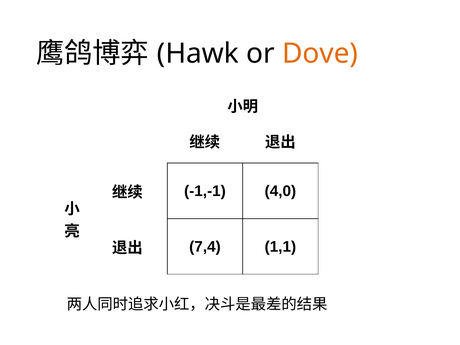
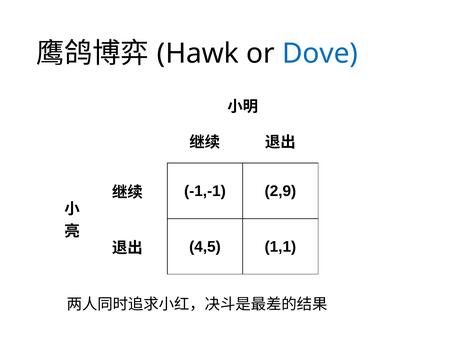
Dove colour: orange -> blue
4,0: 4,0 -> 2,9
7,4: 7,4 -> 4,5
